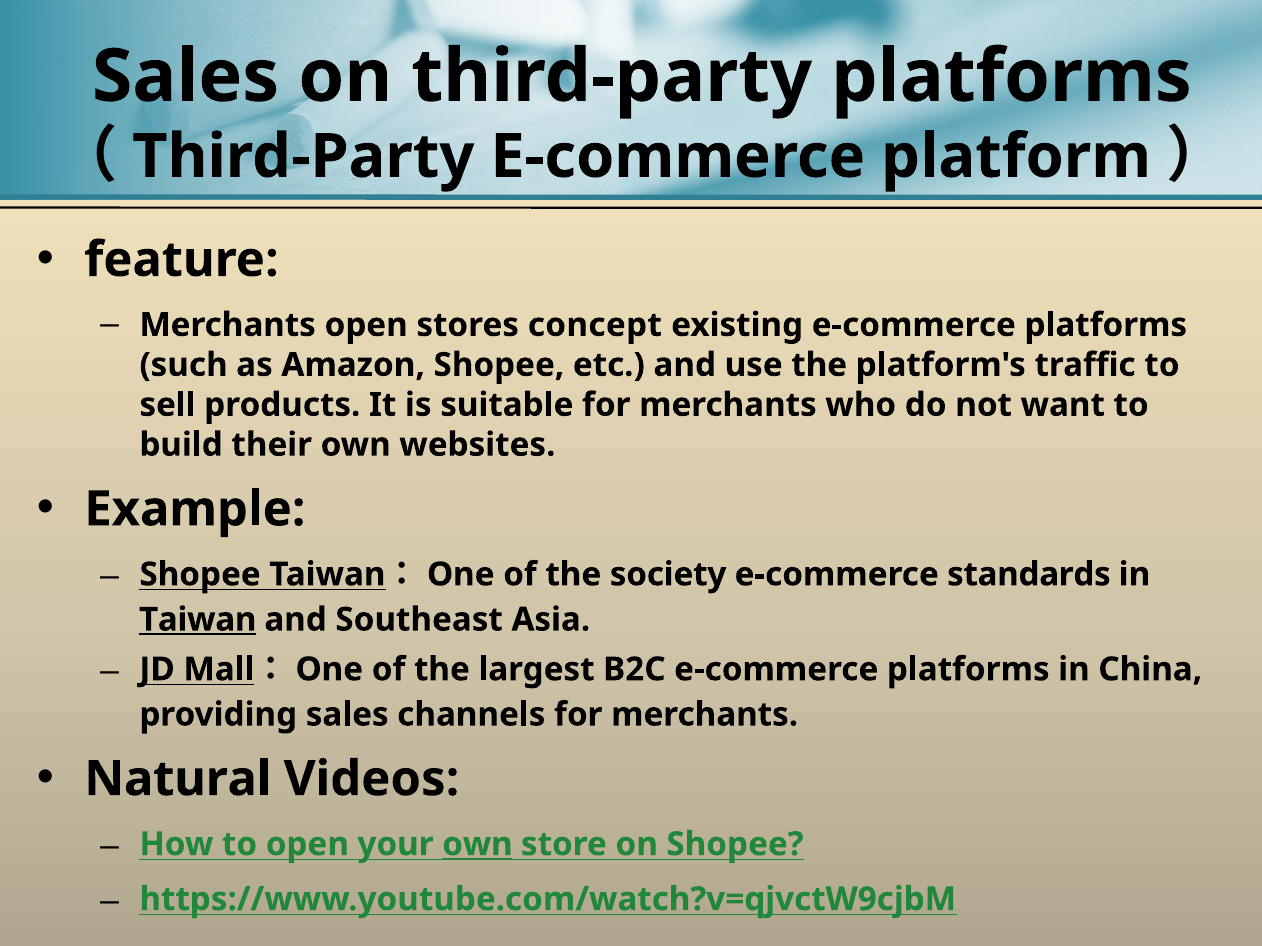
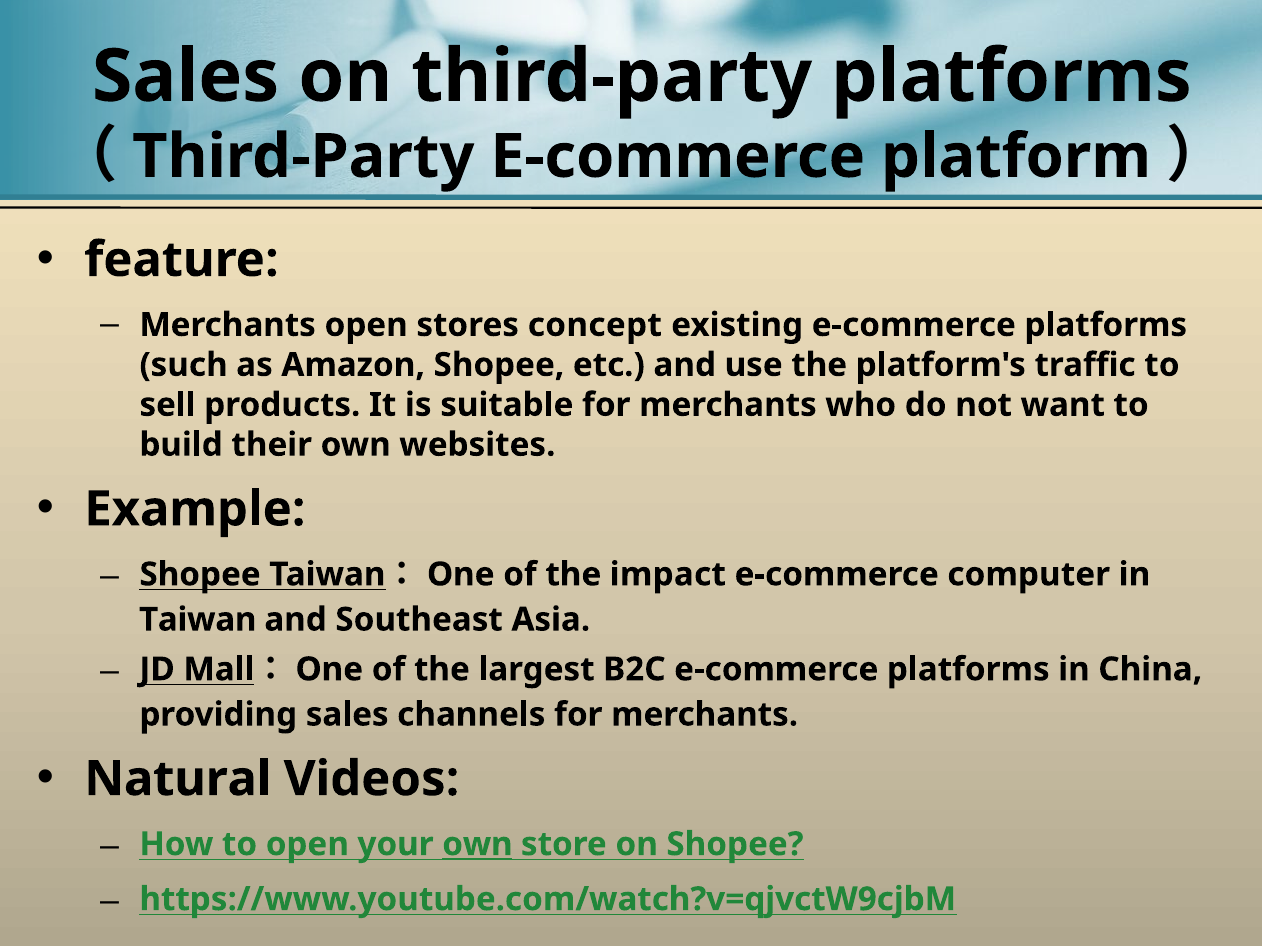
society: society -> impact
standards: standards -> computer
Taiwan at (198, 620) underline: present -> none
